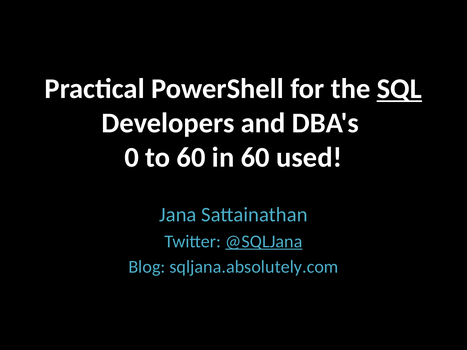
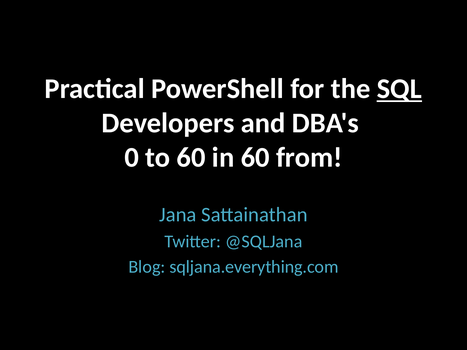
used: used -> from
@SQLJana underline: present -> none
sqljana.absolutely.com: sqljana.absolutely.com -> sqljana.everything.com
